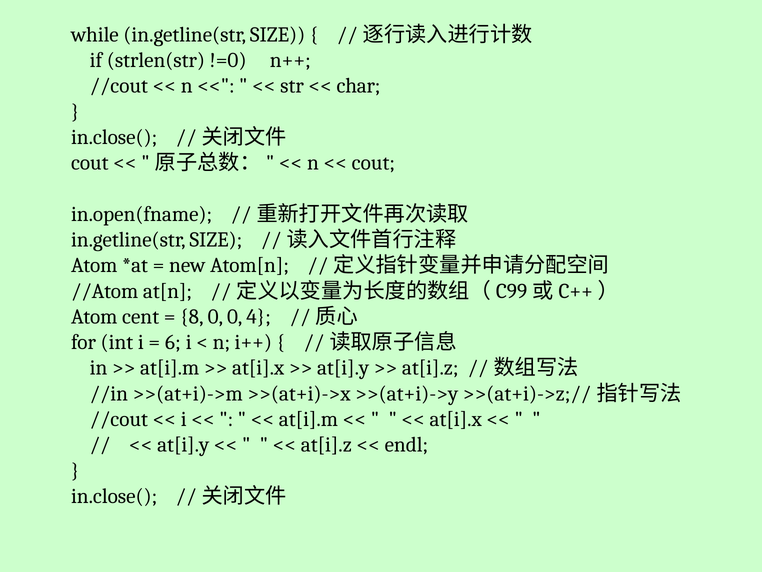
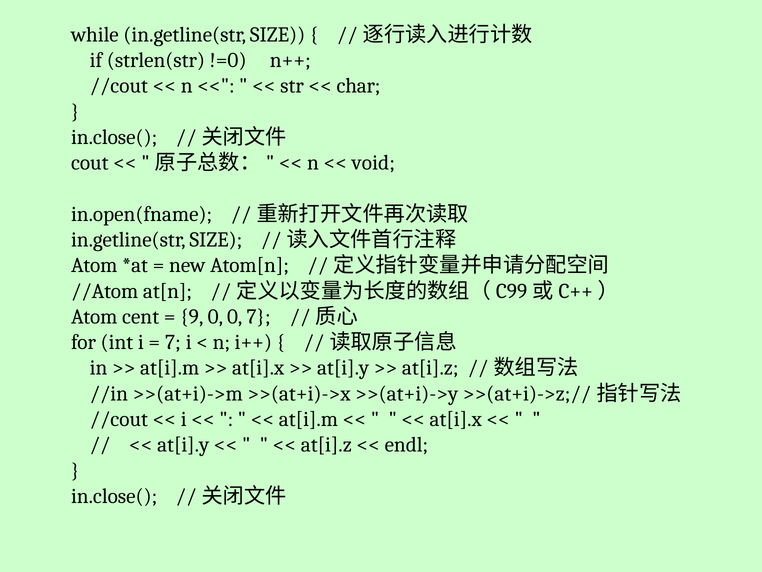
cout at (373, 163): cout -> void
8: 8 -> 9
0 4: 4 -> 7
6 at (173, 342): 6 -> 7
